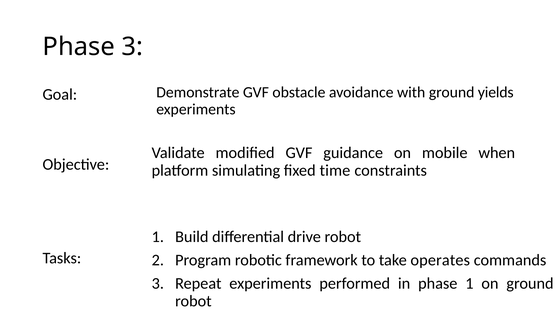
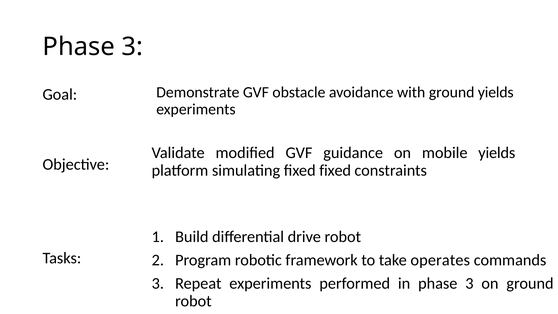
mobile when: when -> yields
fixed time: time -> fixed
in phase 1: 1 -> 3
